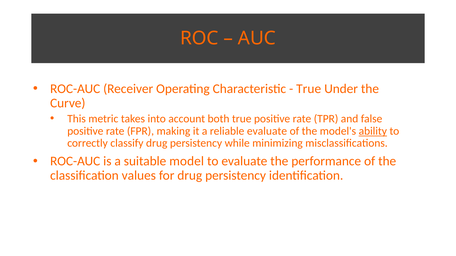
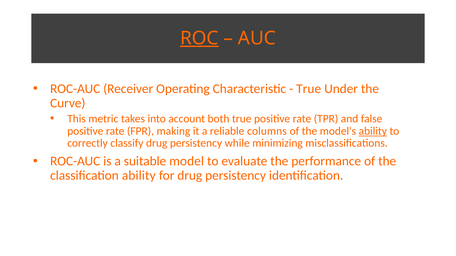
ROC underline: none -> present
reliable evaluate: evaluate -> columns
classification values: values -> ability
